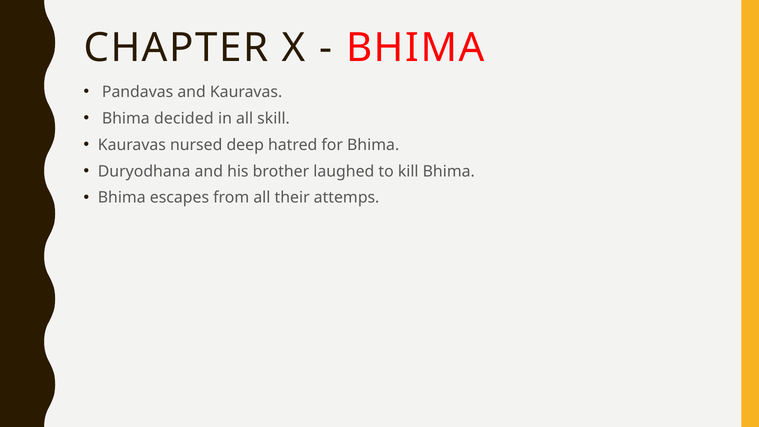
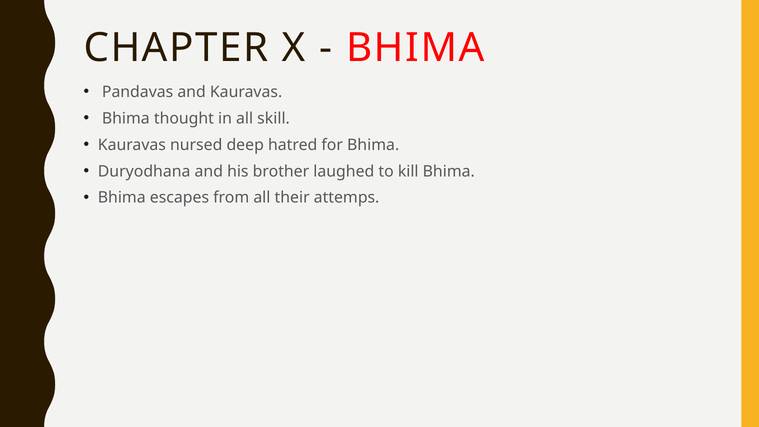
decided: decided -> thought
